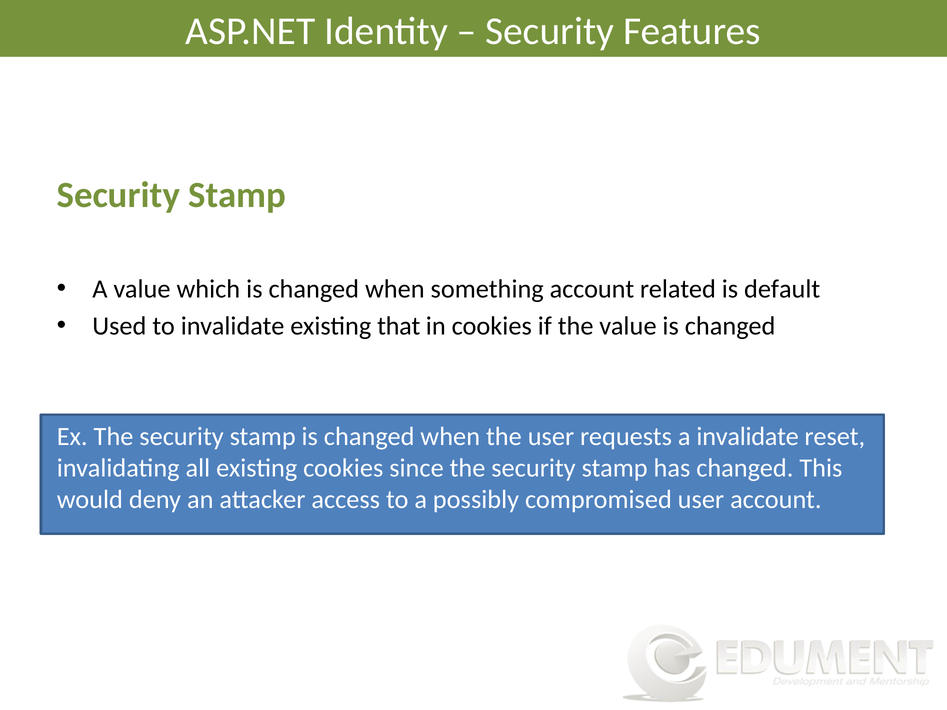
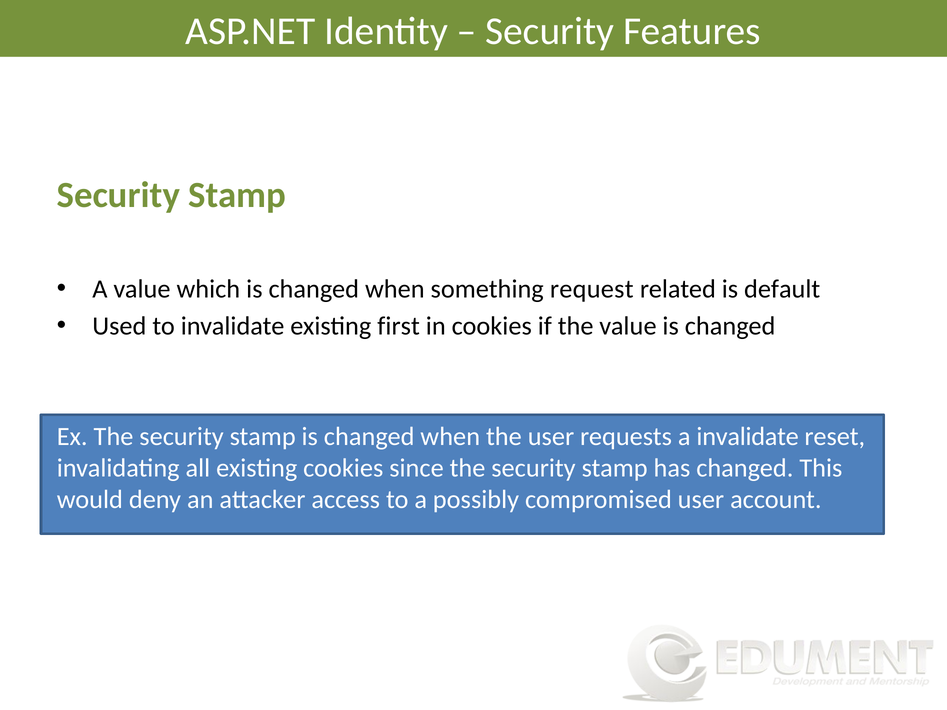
something account: account -> request
that: that -> first
